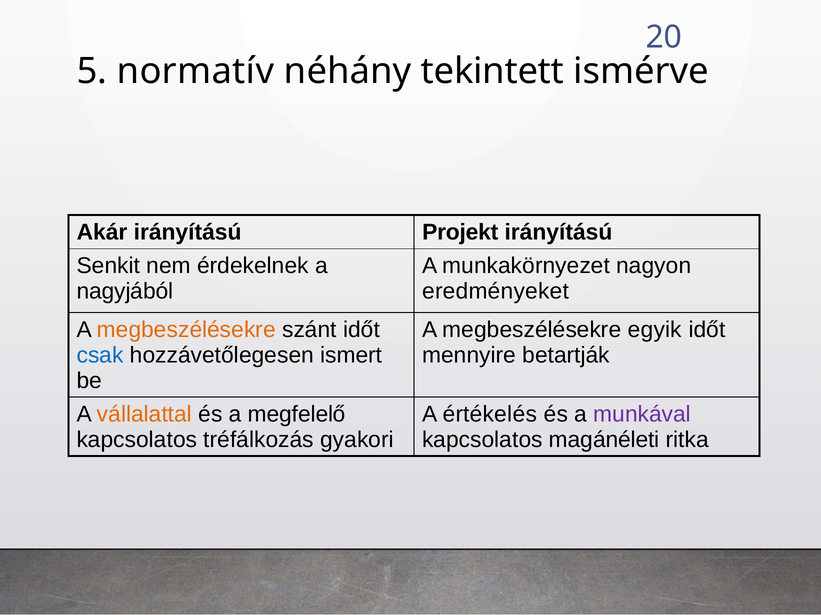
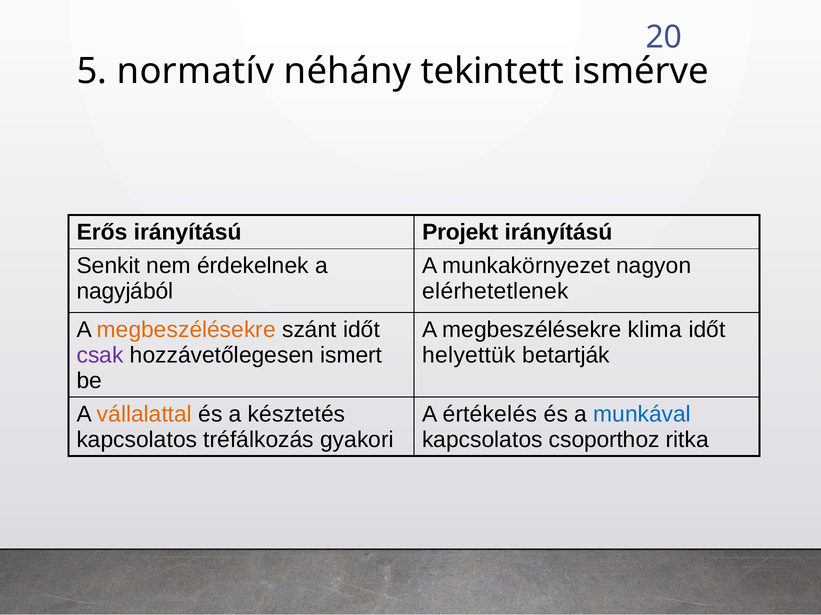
Akár: Akár -> Erős
eredményeket: eredményeket -> elérhetetlenek
egyik: egyik -> klima
csak colour: blue -> purple
mennyire: mennyire -> helyettük
megfelelő: megfelelő -> késztetés
munkával colour: purple -> blue
magánéleti: magánéleti -> csoporthoz
